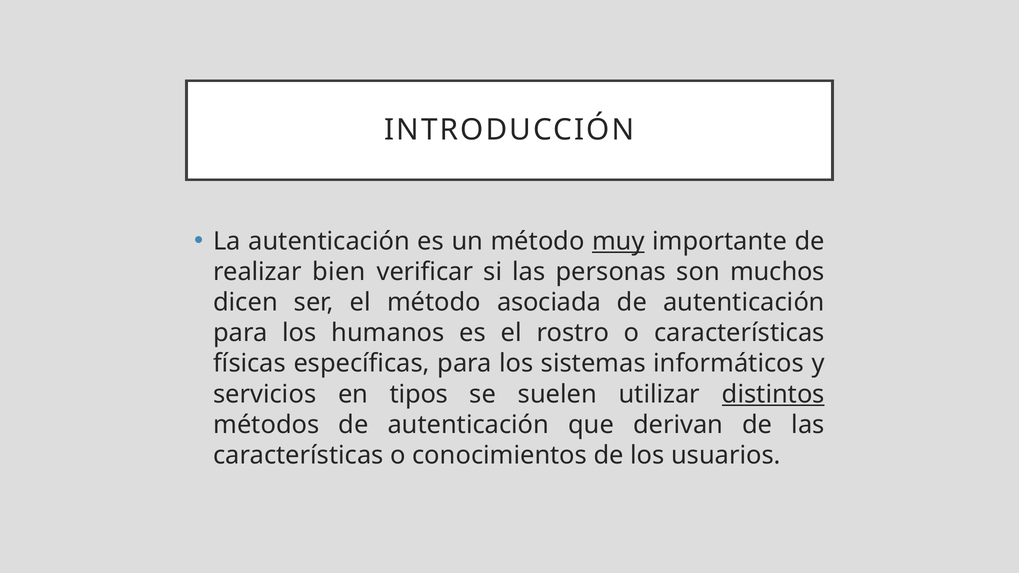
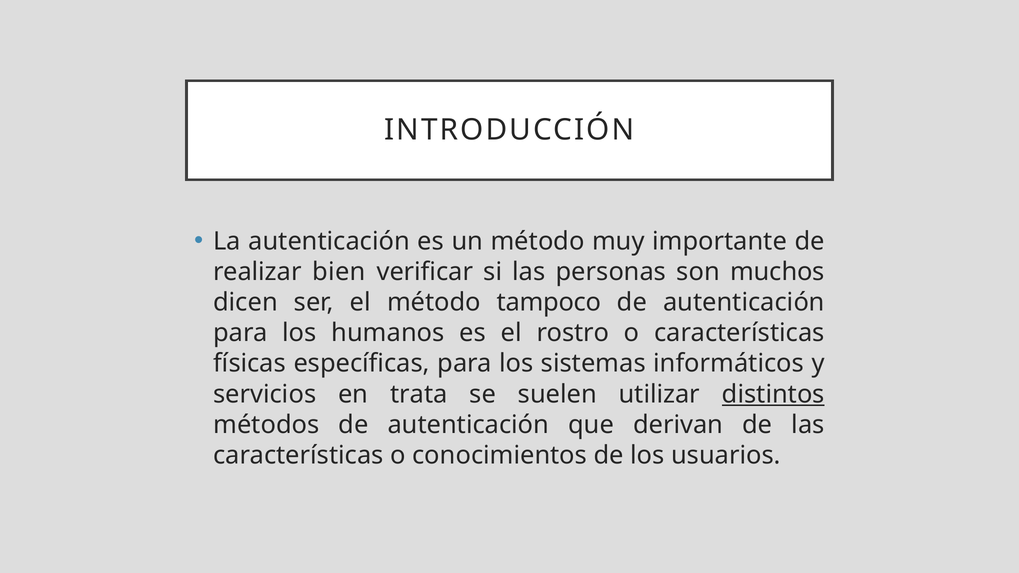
muy underline: present -> none
asociada: asociada -> tampoco
tipos: tipos -> trata
